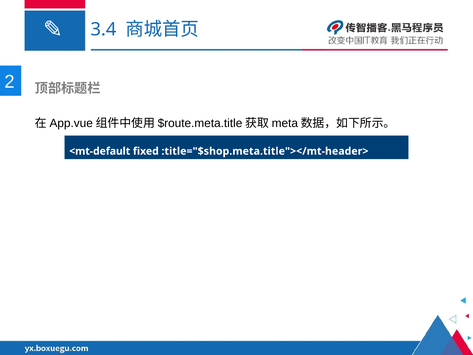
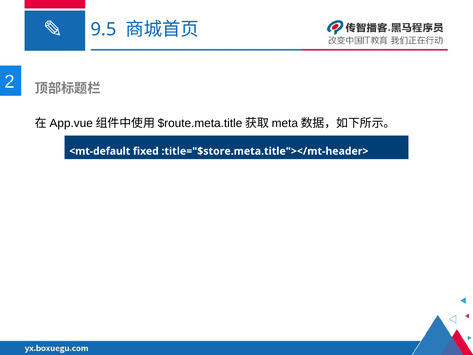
3.4: 3.4 -> 9.5
:title="$shop.meta.title"></mt-header>: :title="$shop.meta.title"></mt-header> -> :title="$store.meta.title"></mt-header>
